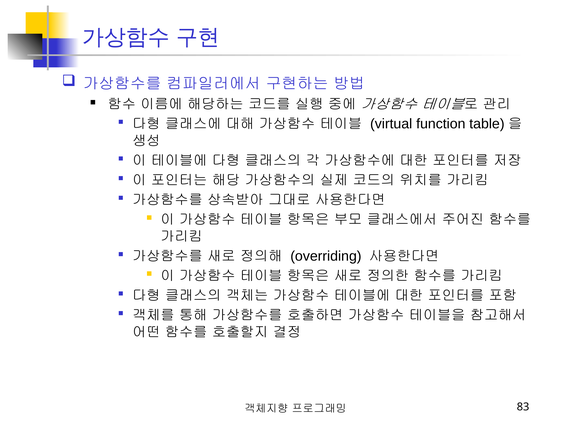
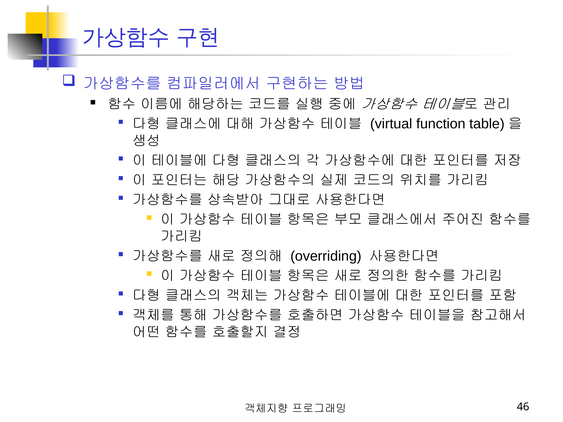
83: 83 -> 46
